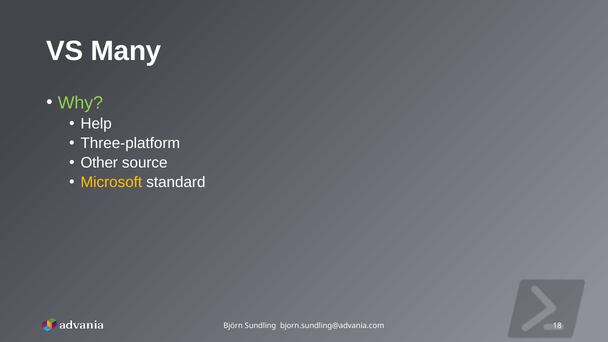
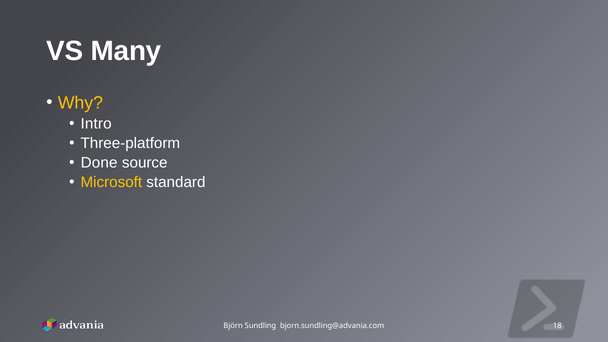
Why colour: light green -> yellow
Help: Help -> Intro
Other: Other -> Done
